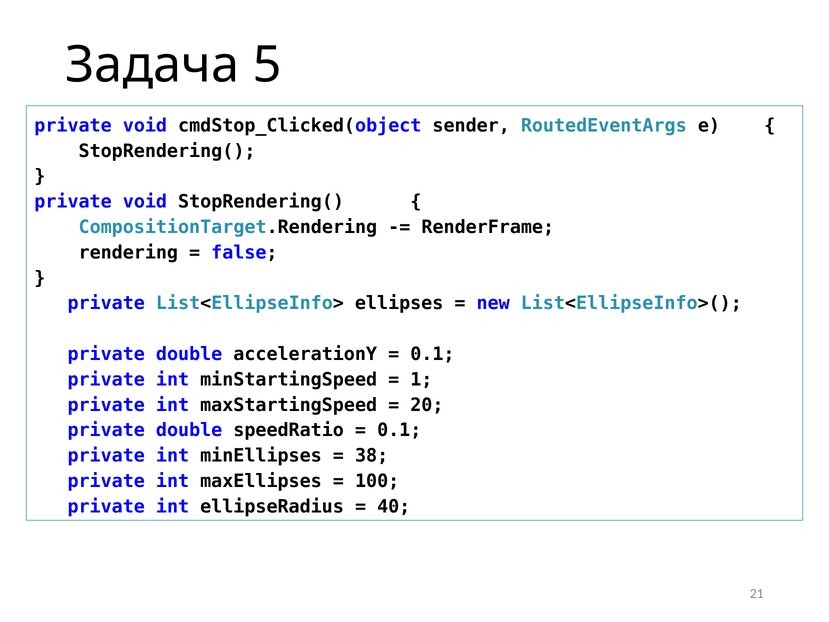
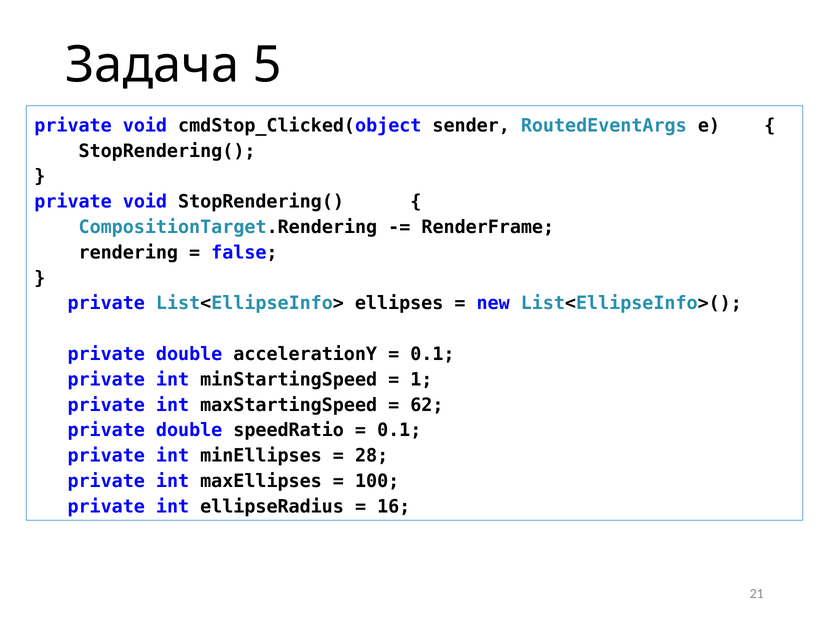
20: 20 -> 62
38: 38 -> 28
40: 40 -> 16
